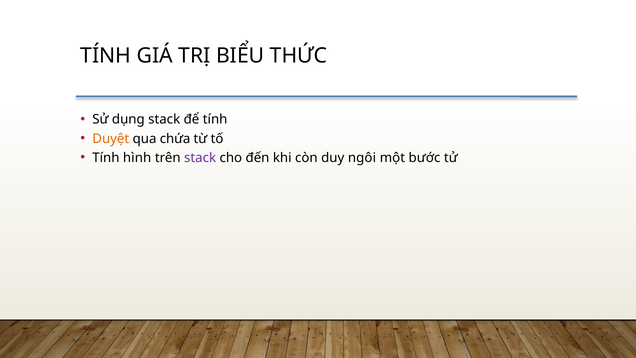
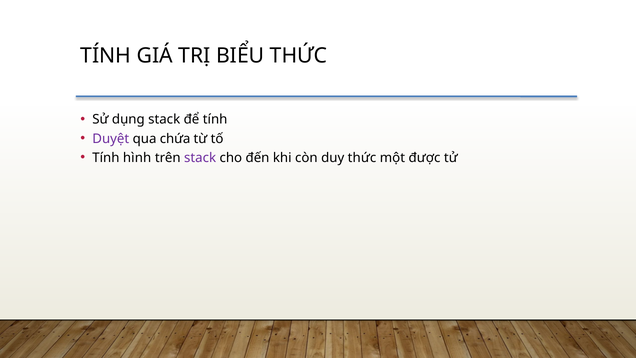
Duyệt colour: orange -> purple
duy ngôi: ngôi -> thức
bước: bước -> được
